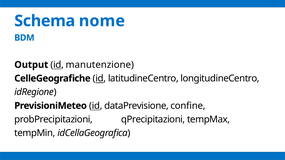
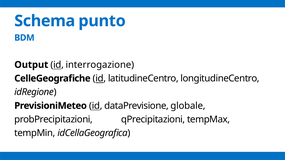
nome: nome -> punto
manutenzione: manutenzione -> interrogazione
confine: confine -> globale
